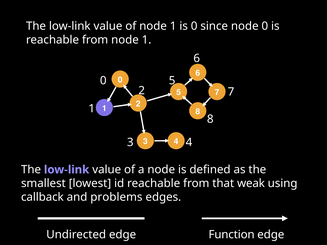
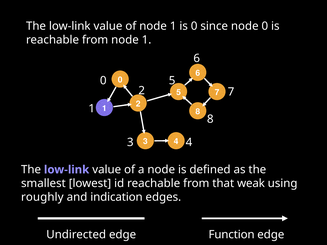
callback: callback -> roughly
problems: problems -> indication
